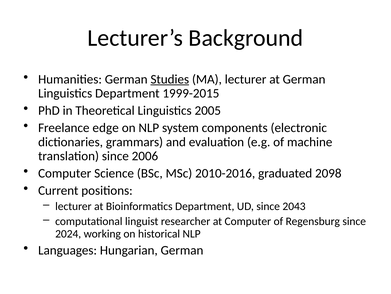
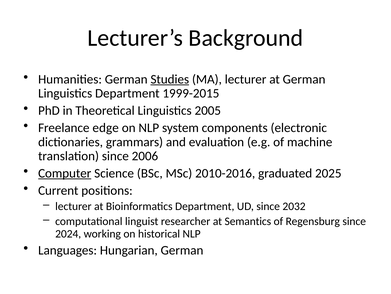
Computer at (65, 173) underline: none -> present
2098: 2098 -> 2025
2043: 2043 -> 2032
at Computer: Computer -> Semantics
